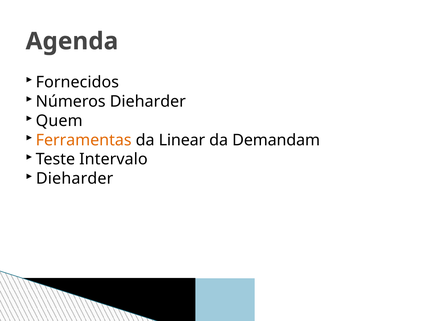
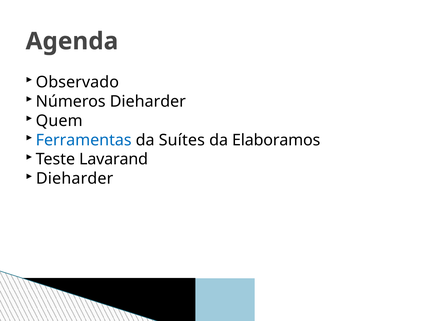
Fornecidos: Fornecidos -> Observado
Ferramentas colour: orange -> blue
Linear: Linear -> Suítes
Demandam: Demandam -> Elaboramos
Intervalo: Intervalo -> Lavarand
